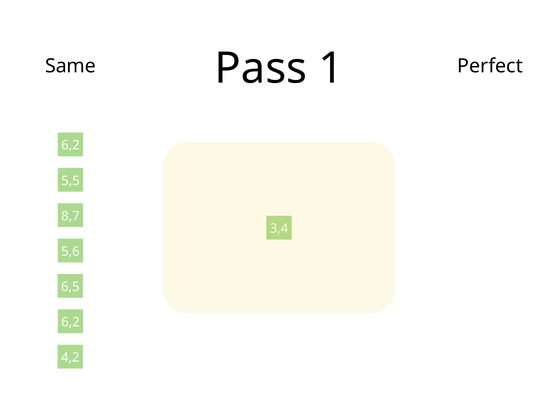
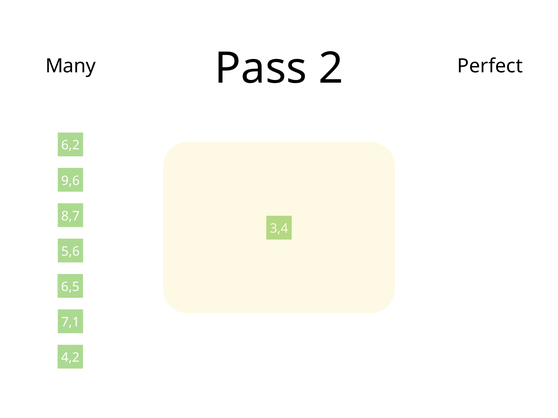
1: 1 -> 2
Same: Same -> Many
5,5: 5,5 -> 9,6
6,2 at (70, 323): 6,2 -> 7,1
